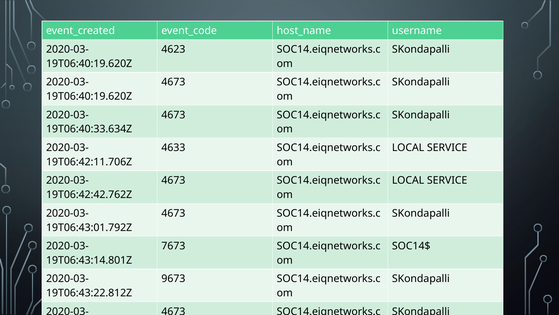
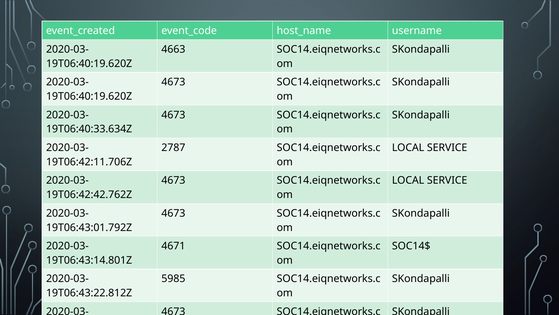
4623: 4623 -> 4663
4633: 4633 -> 2787
7673: 7673 -> 4671
9673: 9673 -> 5985
